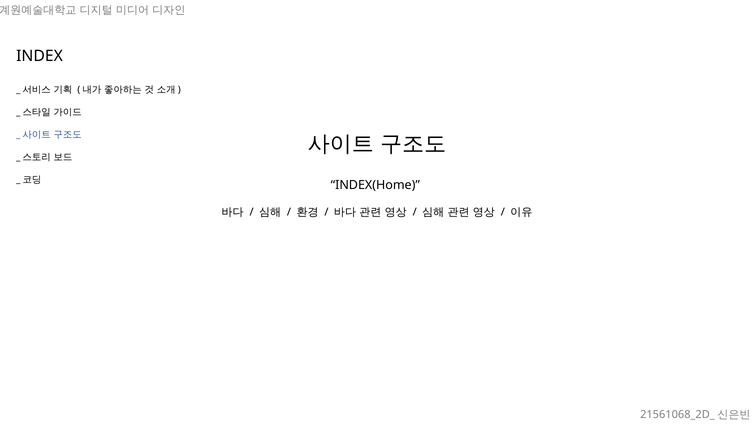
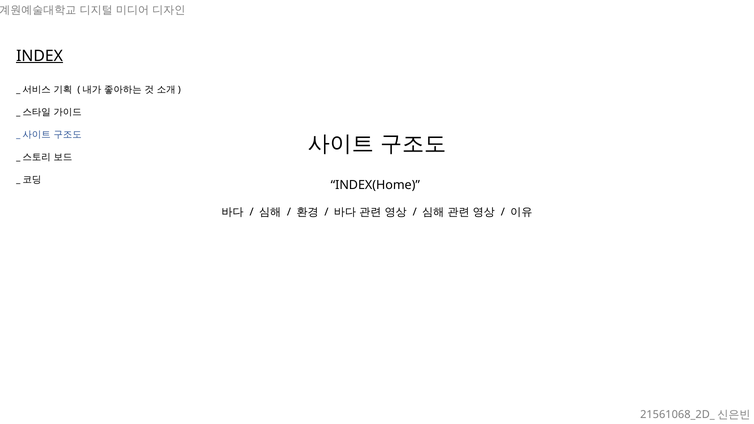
INDEX underline: none -> present
